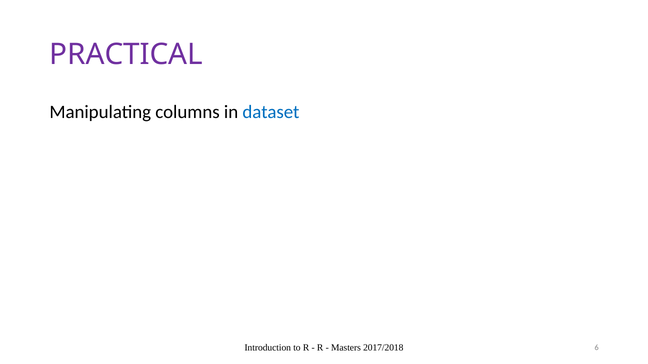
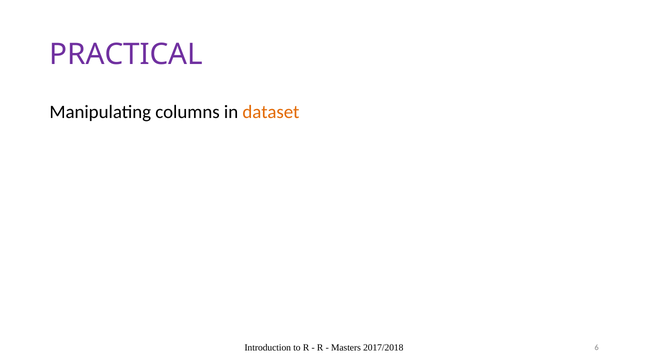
dataset colour: blue -> orange
